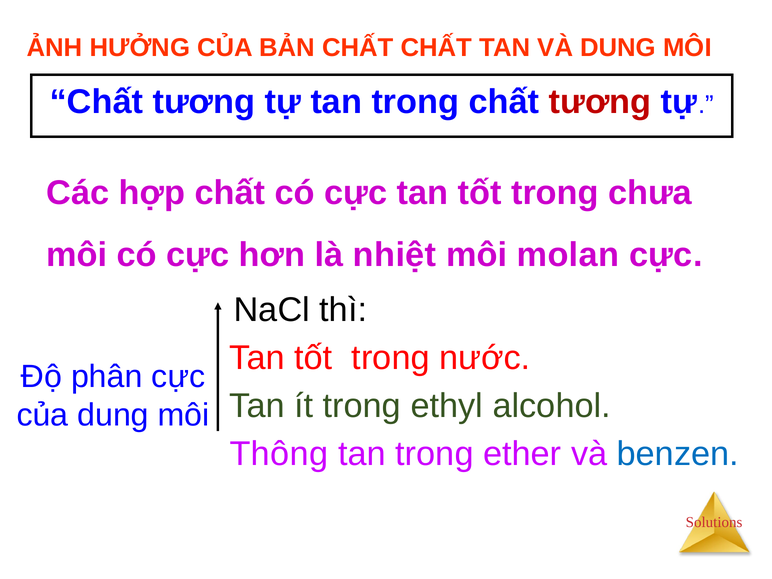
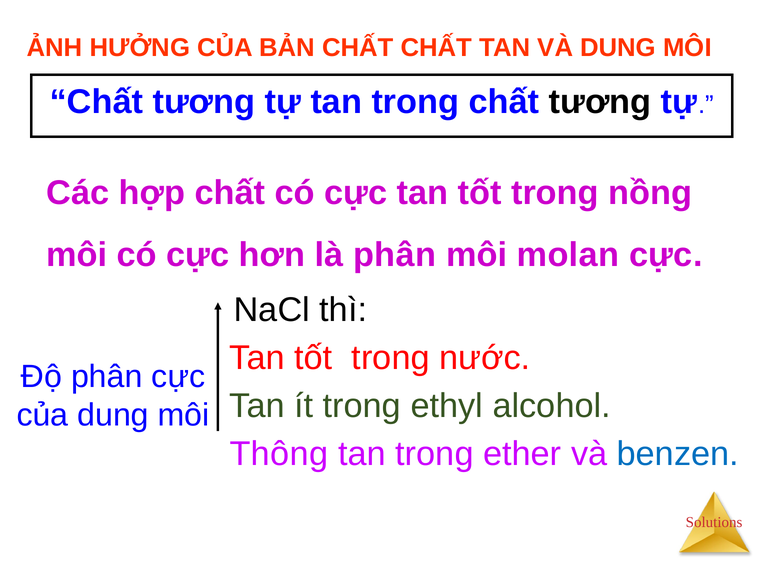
tương at (600, 102) colour: red -> black
chưa: chưa -> nồng
là nhiệt: nhiệt -> phân
